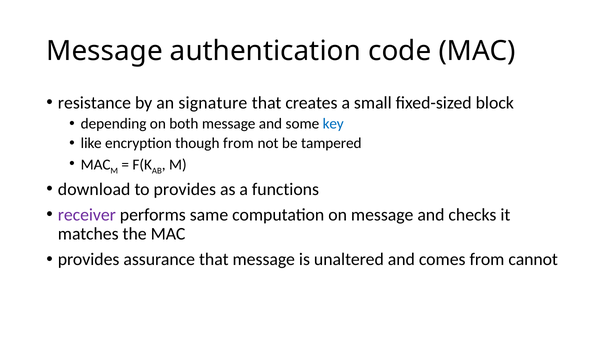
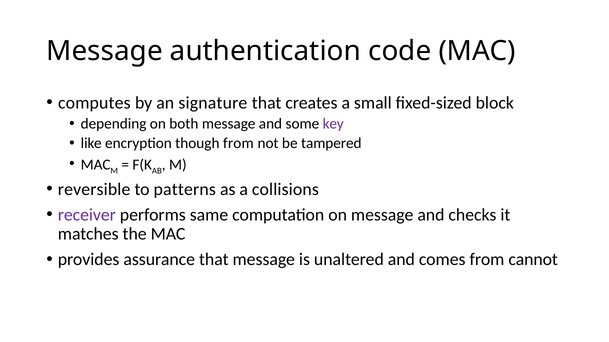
resistance: resistance -> computes
key colour: blue -> purple
download: download -> reversible
to provides: provides -> patterns
functions: functions -> collisions
